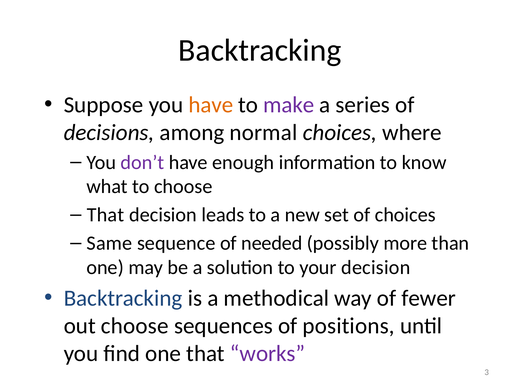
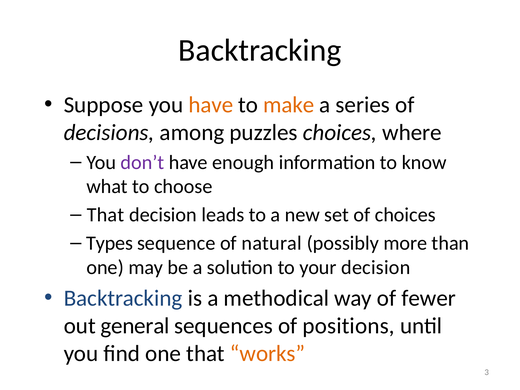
make colour: purple -> orange
normal: normal -> puzzles
Same: Same -> Types
needed: needed -> natural
out choose: choose -> general
works colour: purple -> orange
